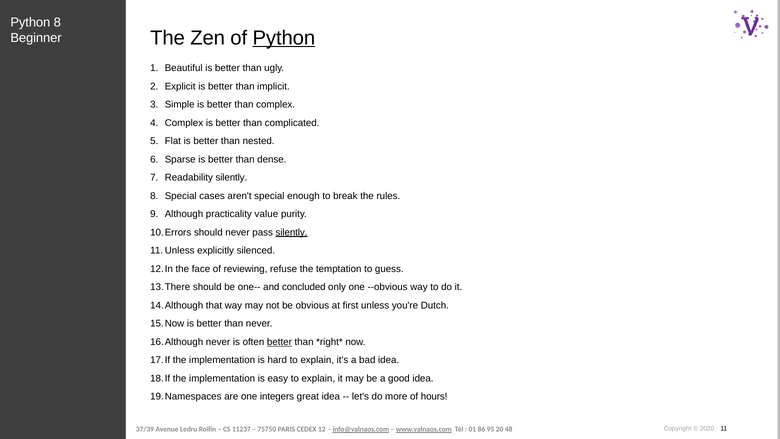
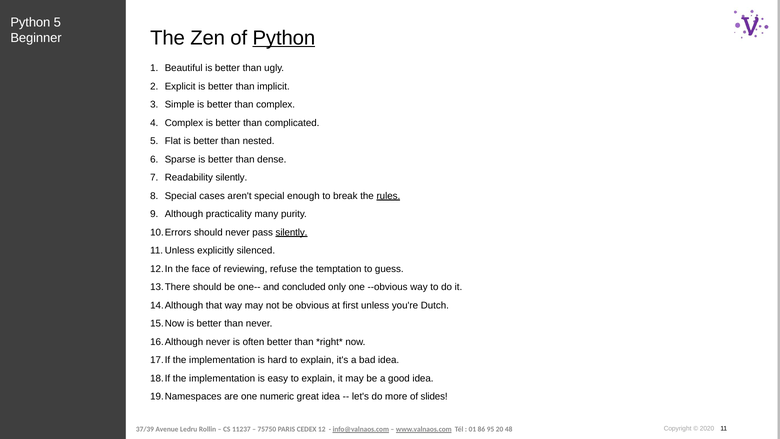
Python 8: 8 -> 5
rules underline: none -> present
value: value -> many
better at (279, 342) underline: present -> none
integers: integers -> numeric
hours: hours -> slides
